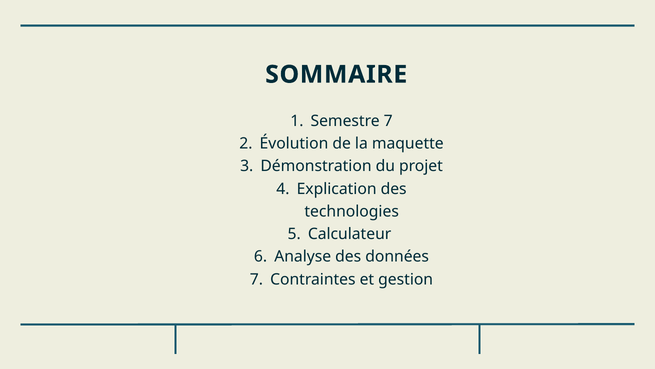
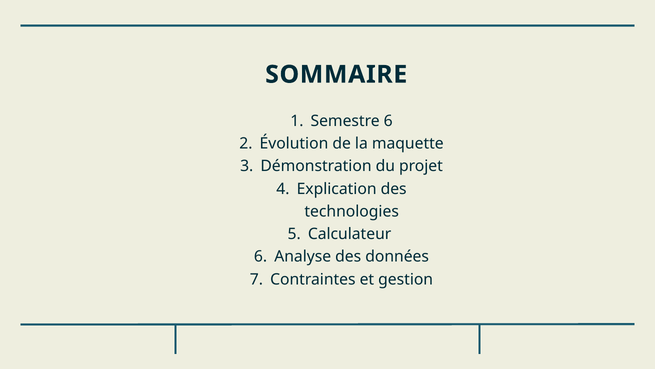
Semestre 7: 7 -> 6
